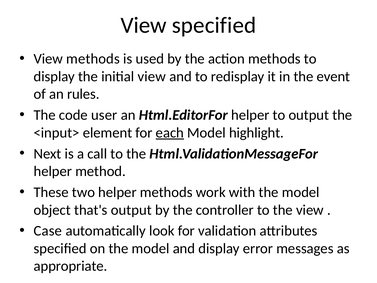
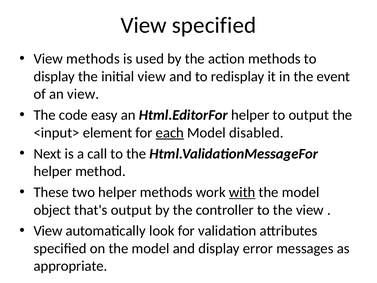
an rules: rules -> view
user: user -> easy
highlight: highlight -> disabled
with underline: none -> present
Case at (48, 231): Case -> View
